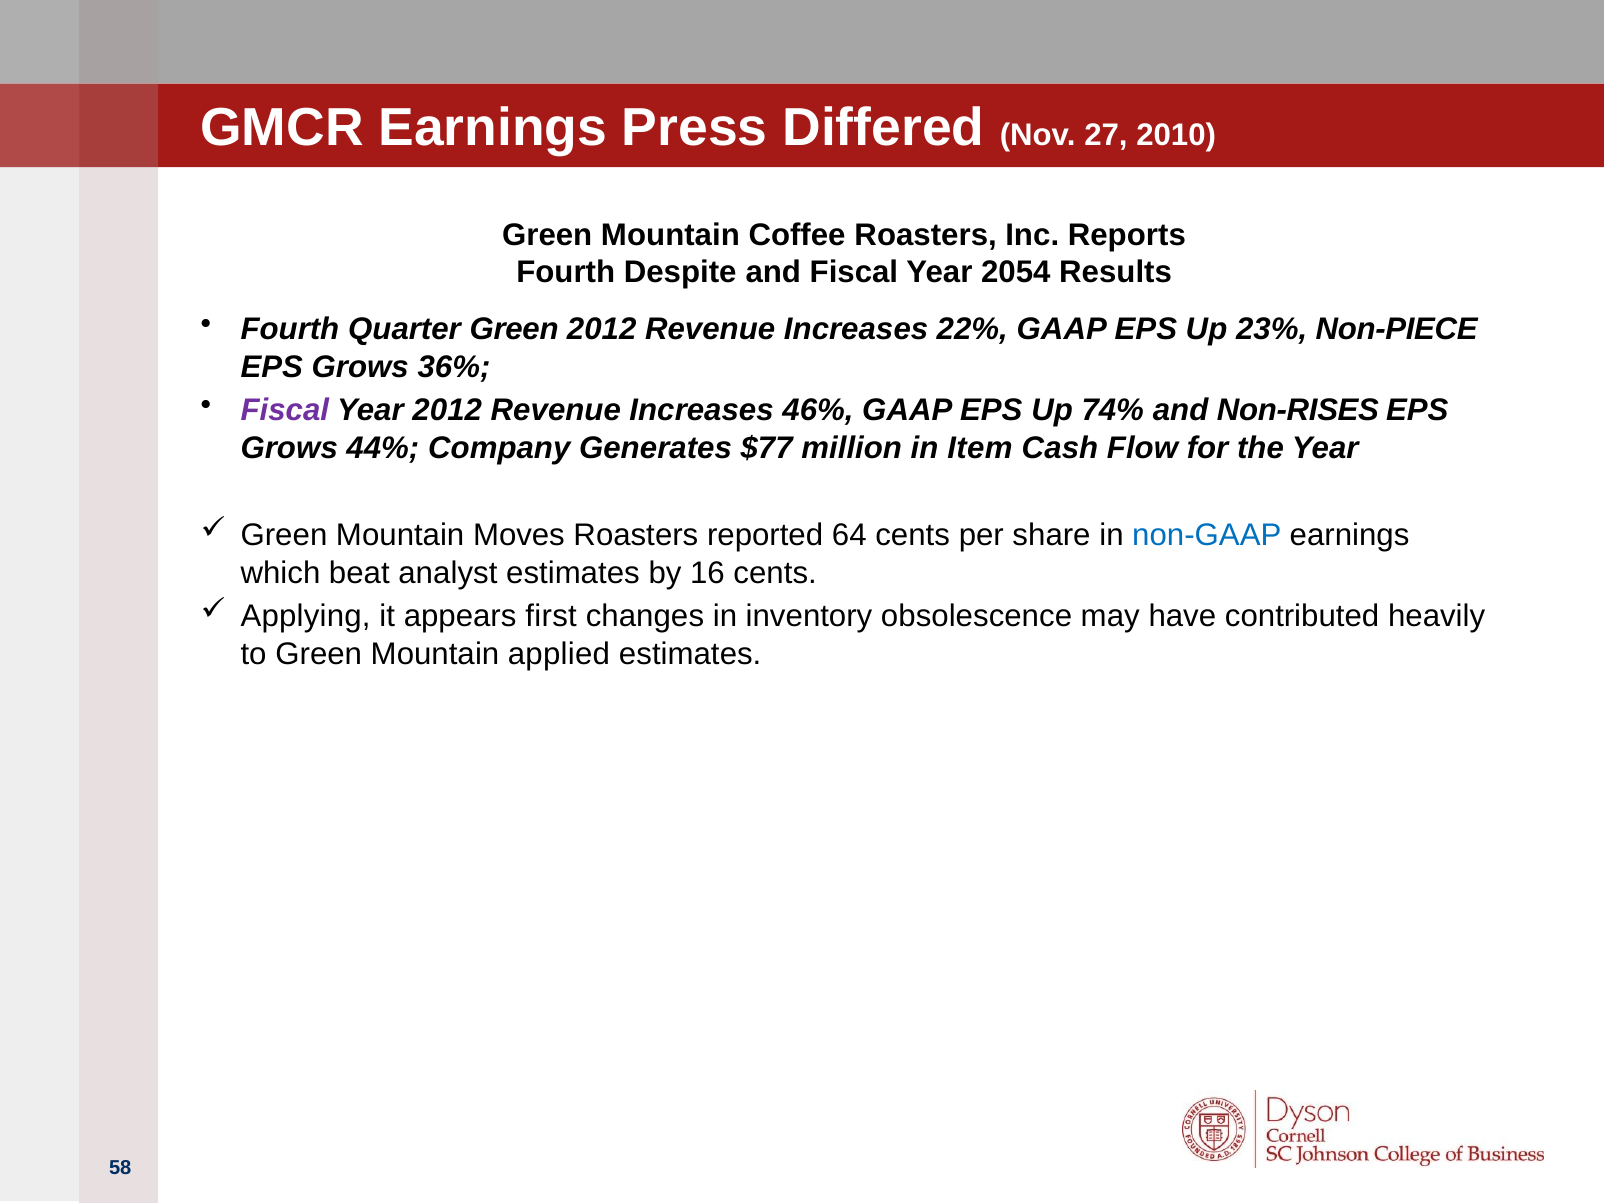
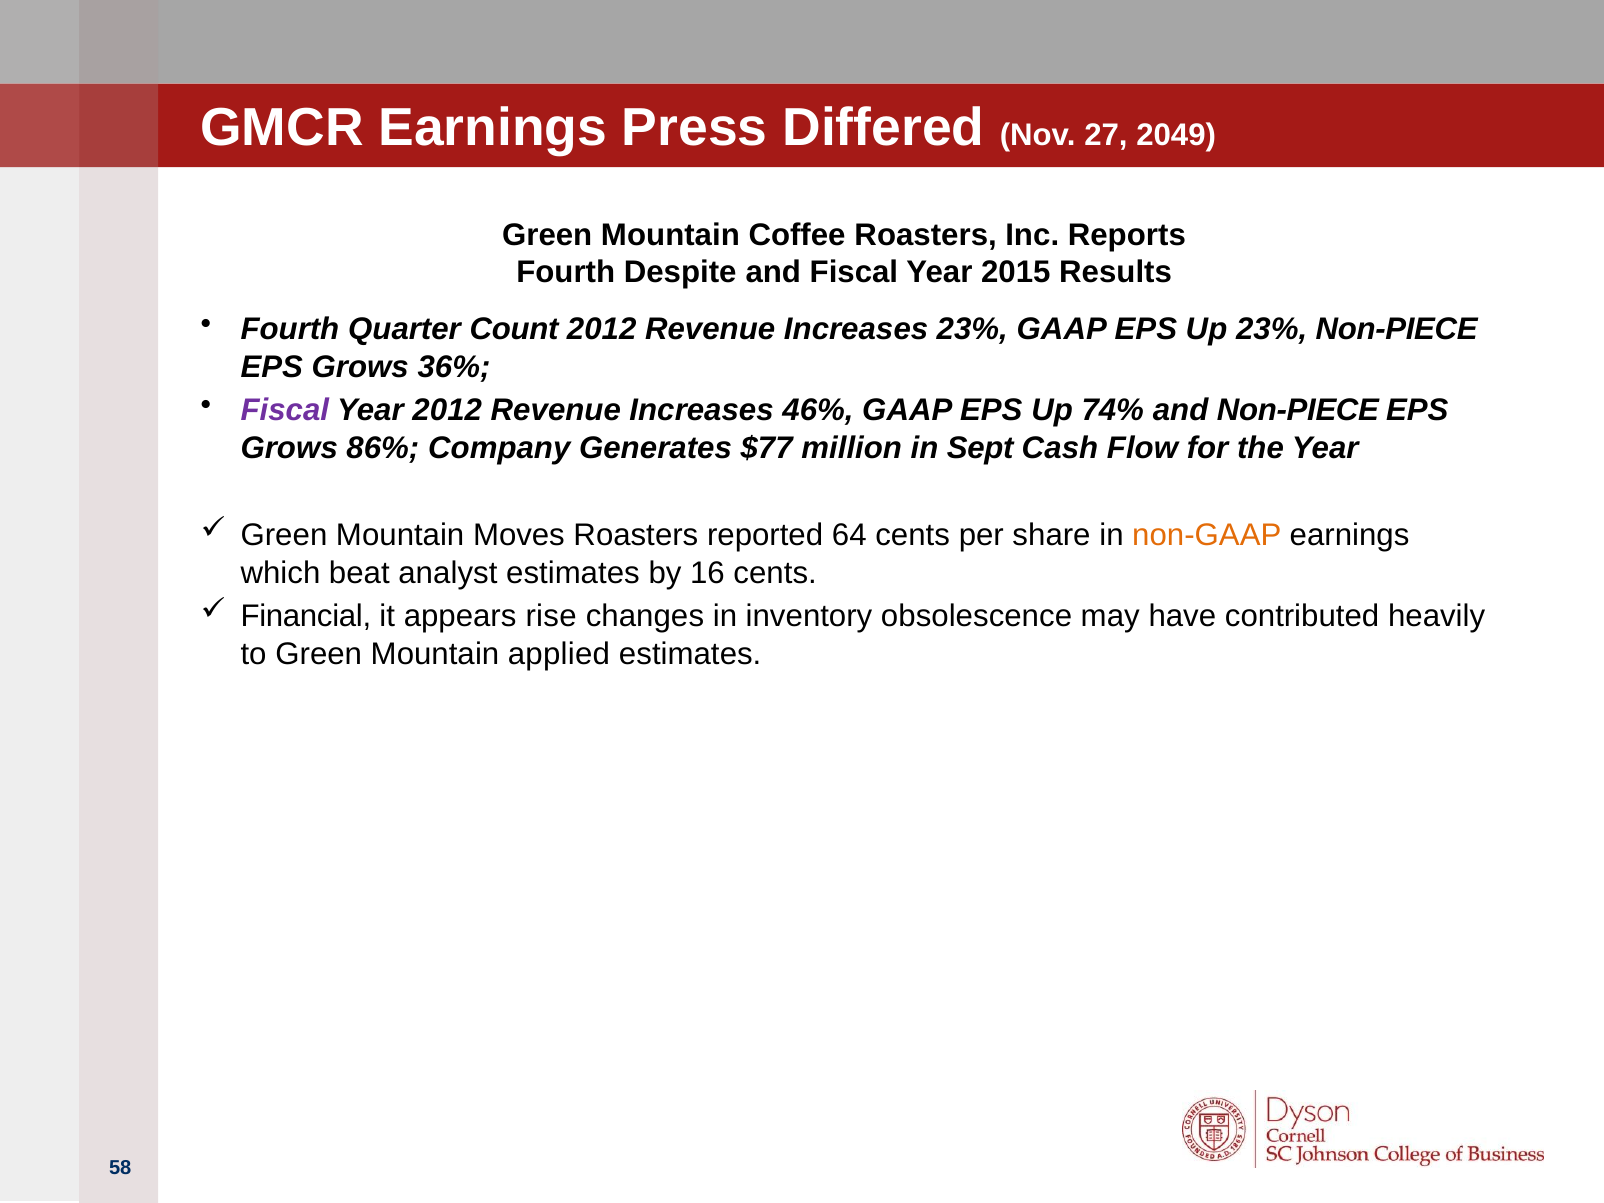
2010: 2010 -> 2049
2054: 2054 -> 2015
Quarter Green: Green -> Count
Increases 22%: 22% -> 23%
and Non-RISES: Non-RISES -> Non-PIECE
44%: 44% -> 86%
Item: Item -> Sept
non-GAAP colour: blue -> orange
Applying: Applying -> Financial
first: first -> rise
